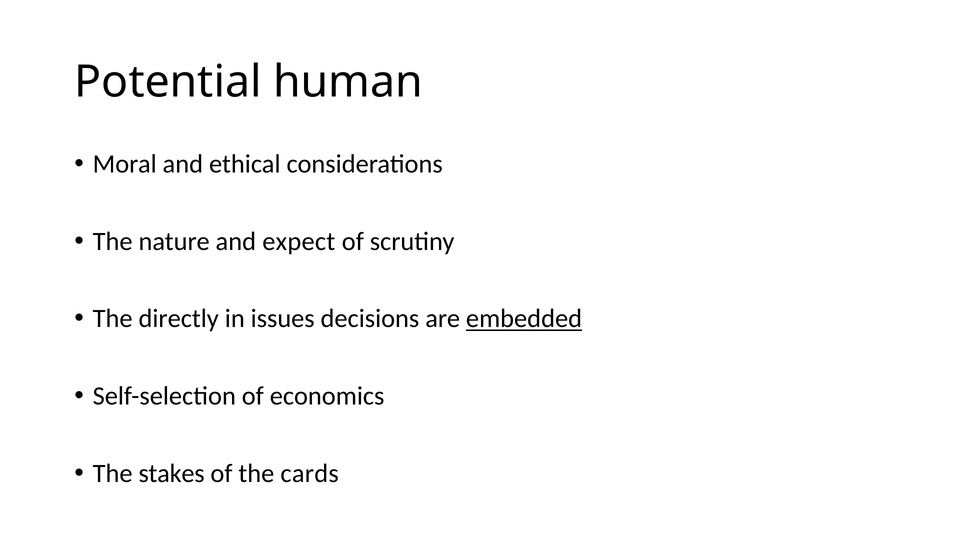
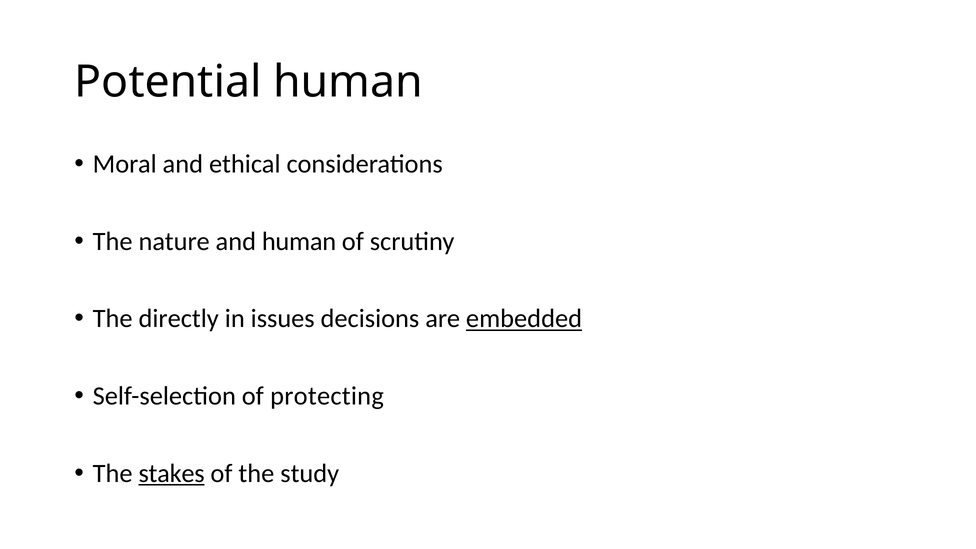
and expect: expect -> human
economics: economics -> protecting
stakes underline: none -> present
cards: cards -> study
